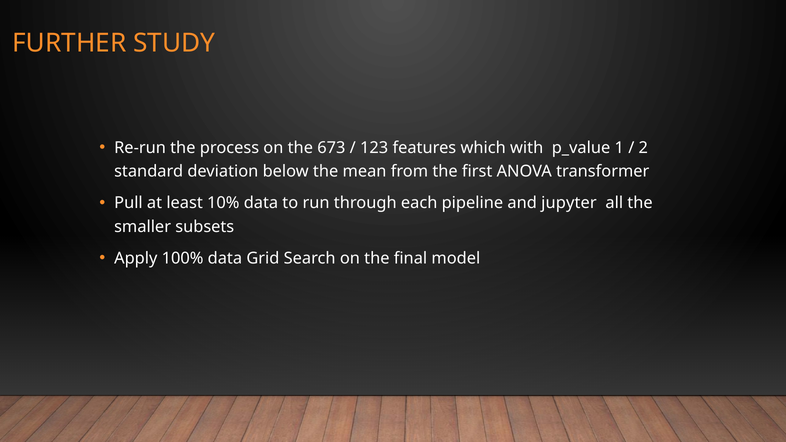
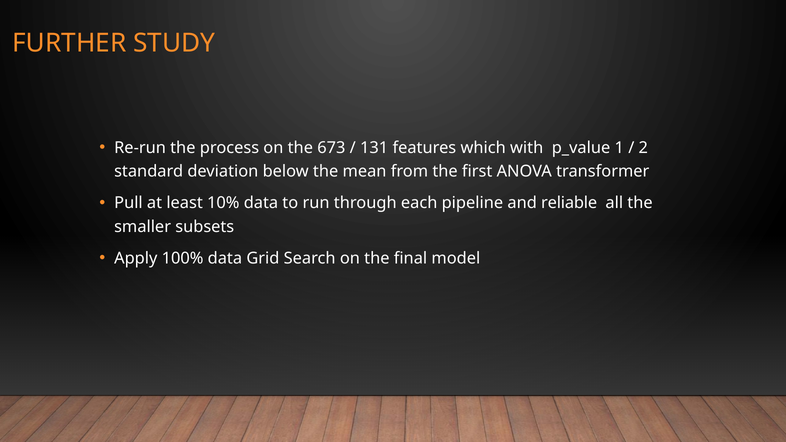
123: 123 -> 131
jupyter: jupyter -> reliable
